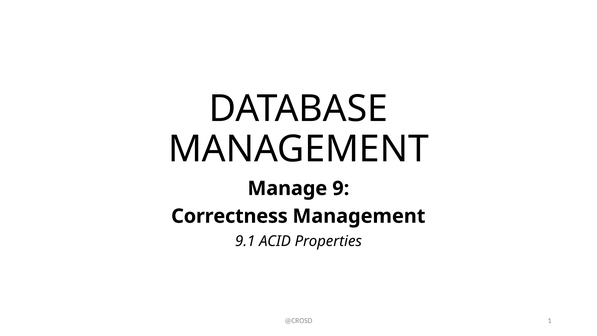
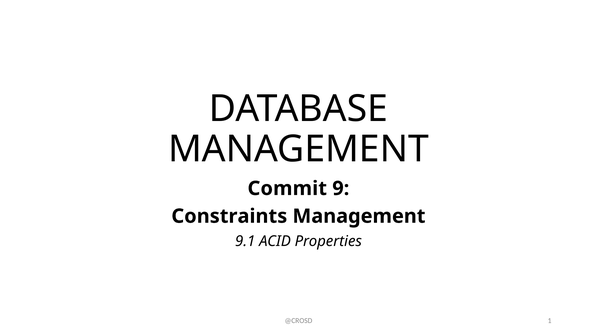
Manage: Manage -> Commit
Correctness: Correctness -> Constraints
